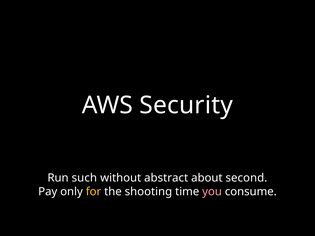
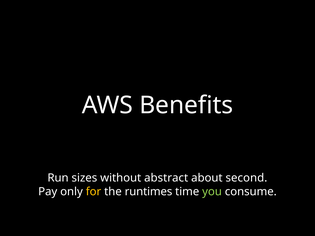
Security: Security -> Benefits
such: such -> sizes
shooting: shooting -> runtimes
you colour: pink -> light green
